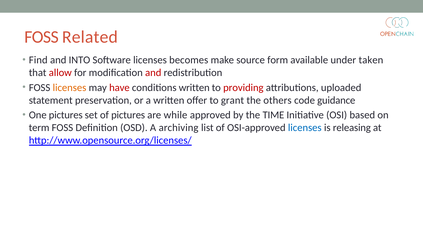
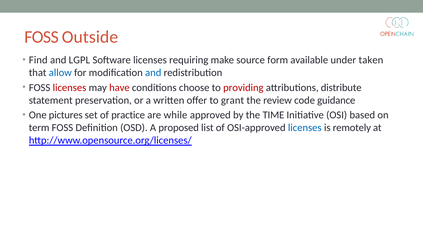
Related: Related -> Outside
INTO: INTO -> LGPL
becomes: becomes -> requiring
allow colour: red -> blue
and at (153, 73) colour: red -> blue
licenses at (70, 88) colour: orange -> red
conditions written: written -> choose
uploaded: uploaded -> distribute
others: others -> review
of pictures: pictures -> practice
archiving: archiving -> proposed
releasing: releasing -> remotely
